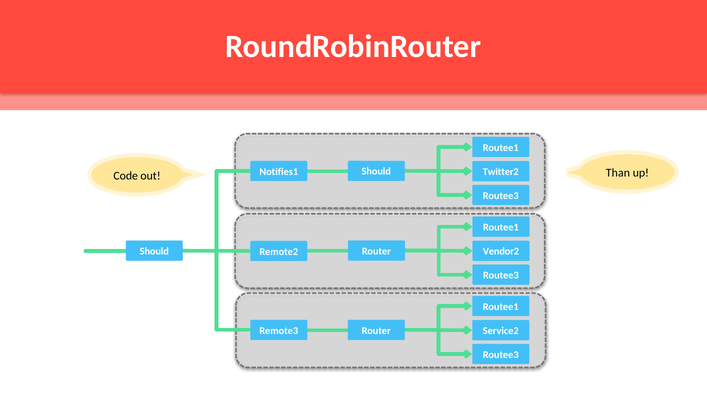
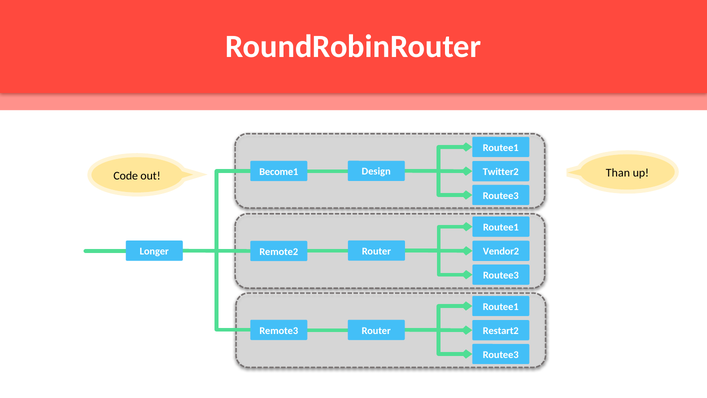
Should at (376, 171): Should -> Design
Notifies1: Notifies1 -> Become1
Should at (154, 251): Should -> Longer
Service2: Service2 -> Restart2
